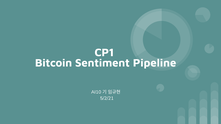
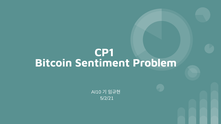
Pipeline: Pipeline -> Problem
